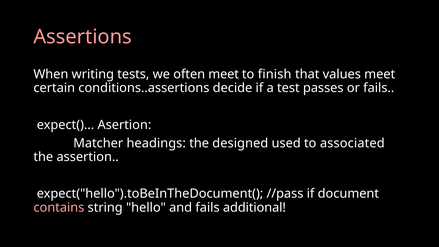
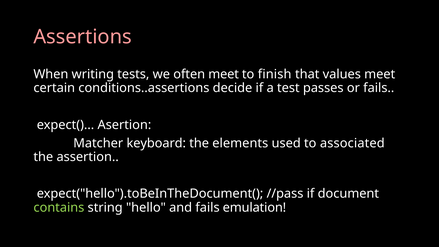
headings: headings -> keyboard
designed: designed -> elements
contains colour: pink -> light green
additional: additional -> emulation
